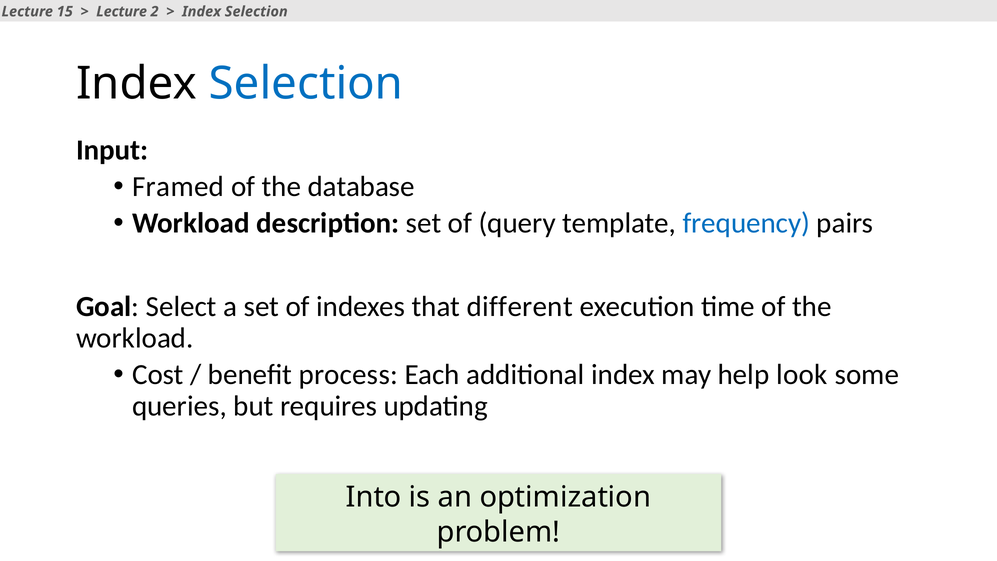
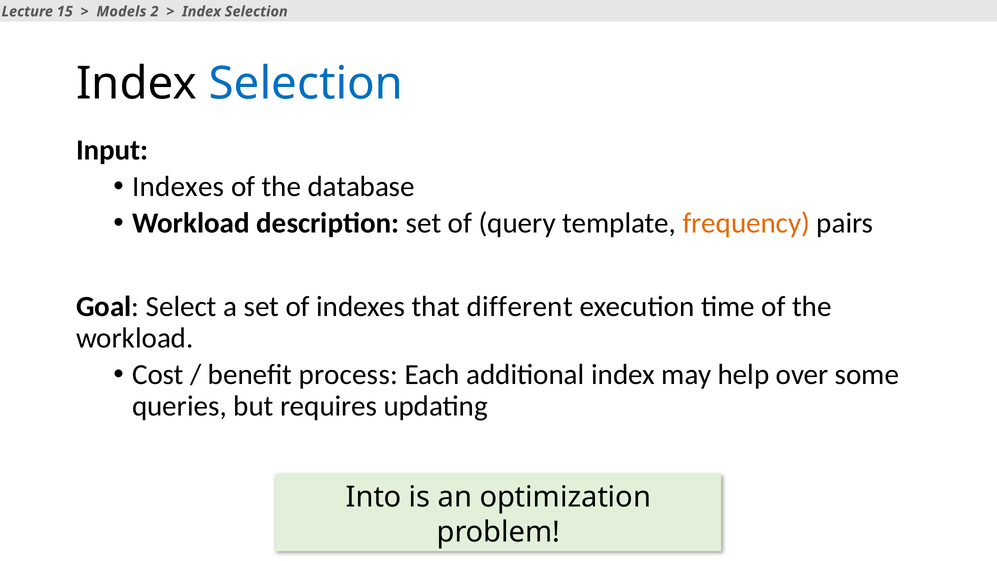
Lecture at (122, 12): Lecture -> Models
Framed at (178, 187): Framed -> Indexes
frequency colour: blue -> orange
look: look -> over
